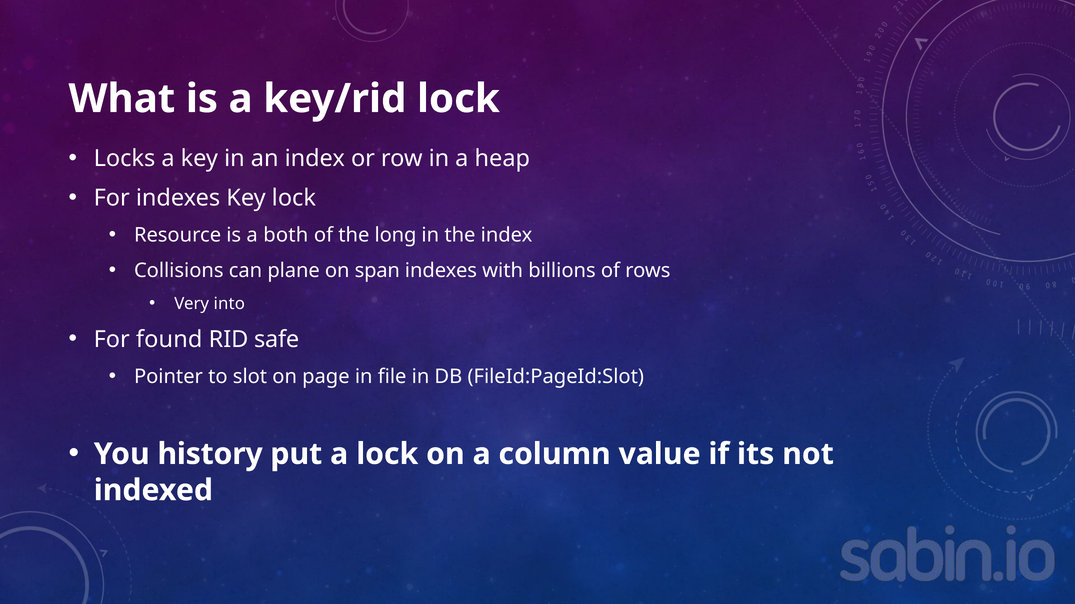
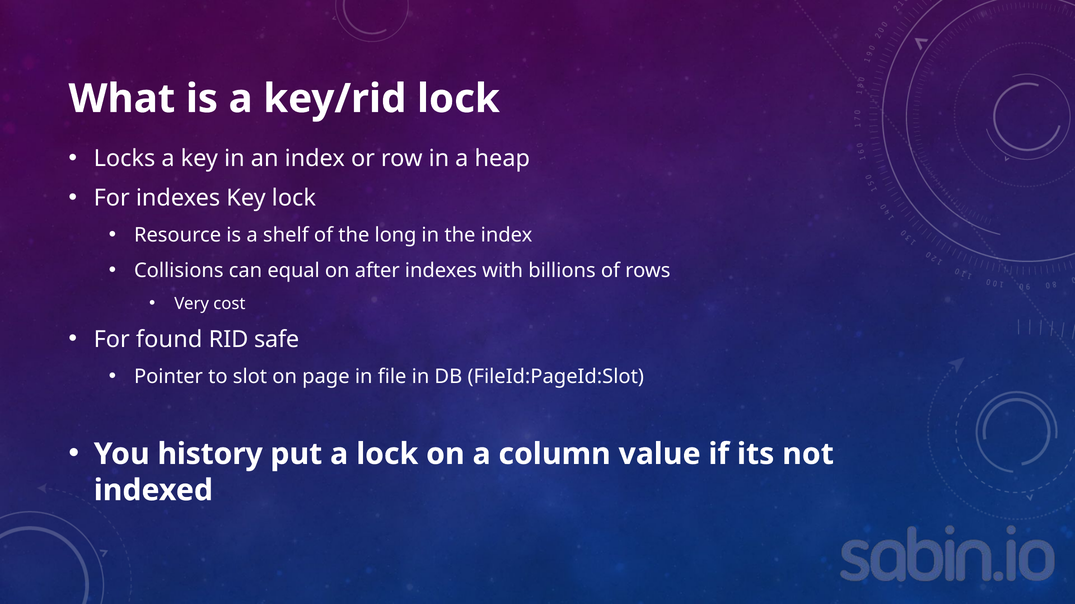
both: both -> shelf
plane: plane -> equal
span: span -> after
into: into -> cost
